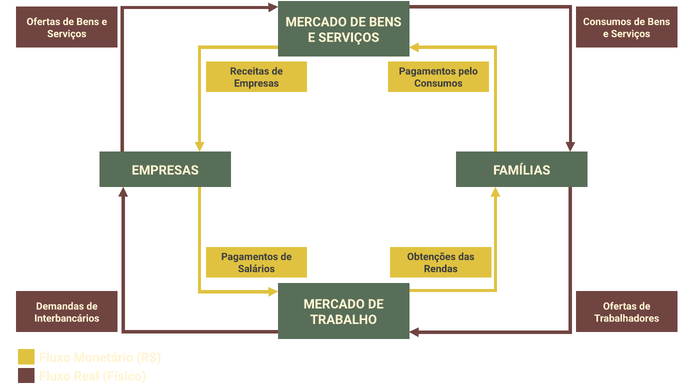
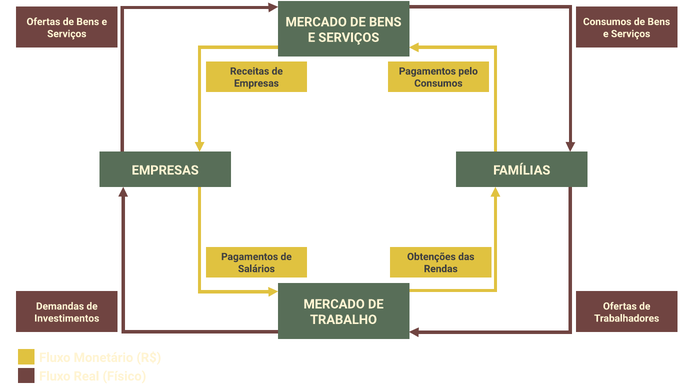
Interbancários: Interbancários -> Investimentos
